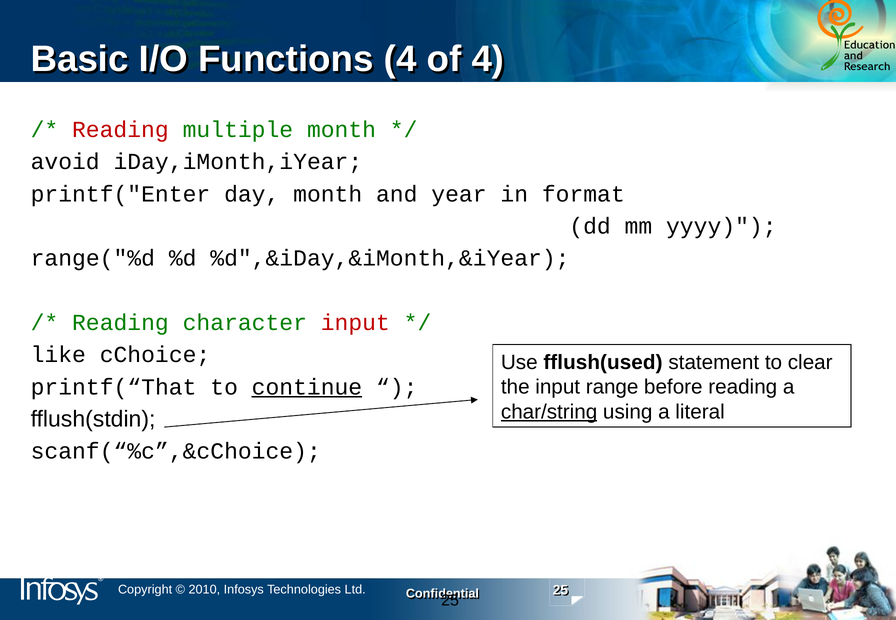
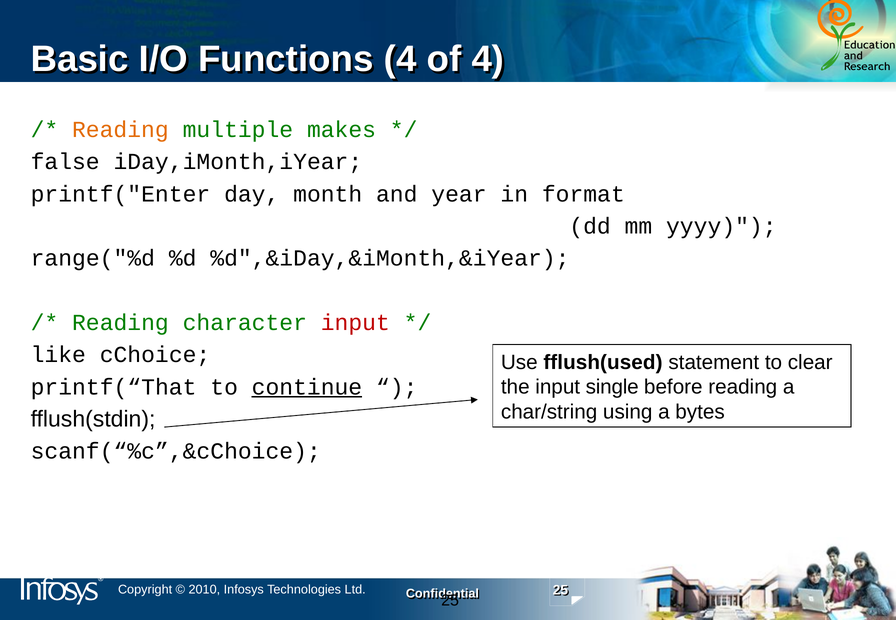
Reading at (120, 130) colour: red -> orange
multiple month: month -> makes
avoid: avoid -> false
range: range -> single
char/string underline: present -> none
literal: literal -> bytes
